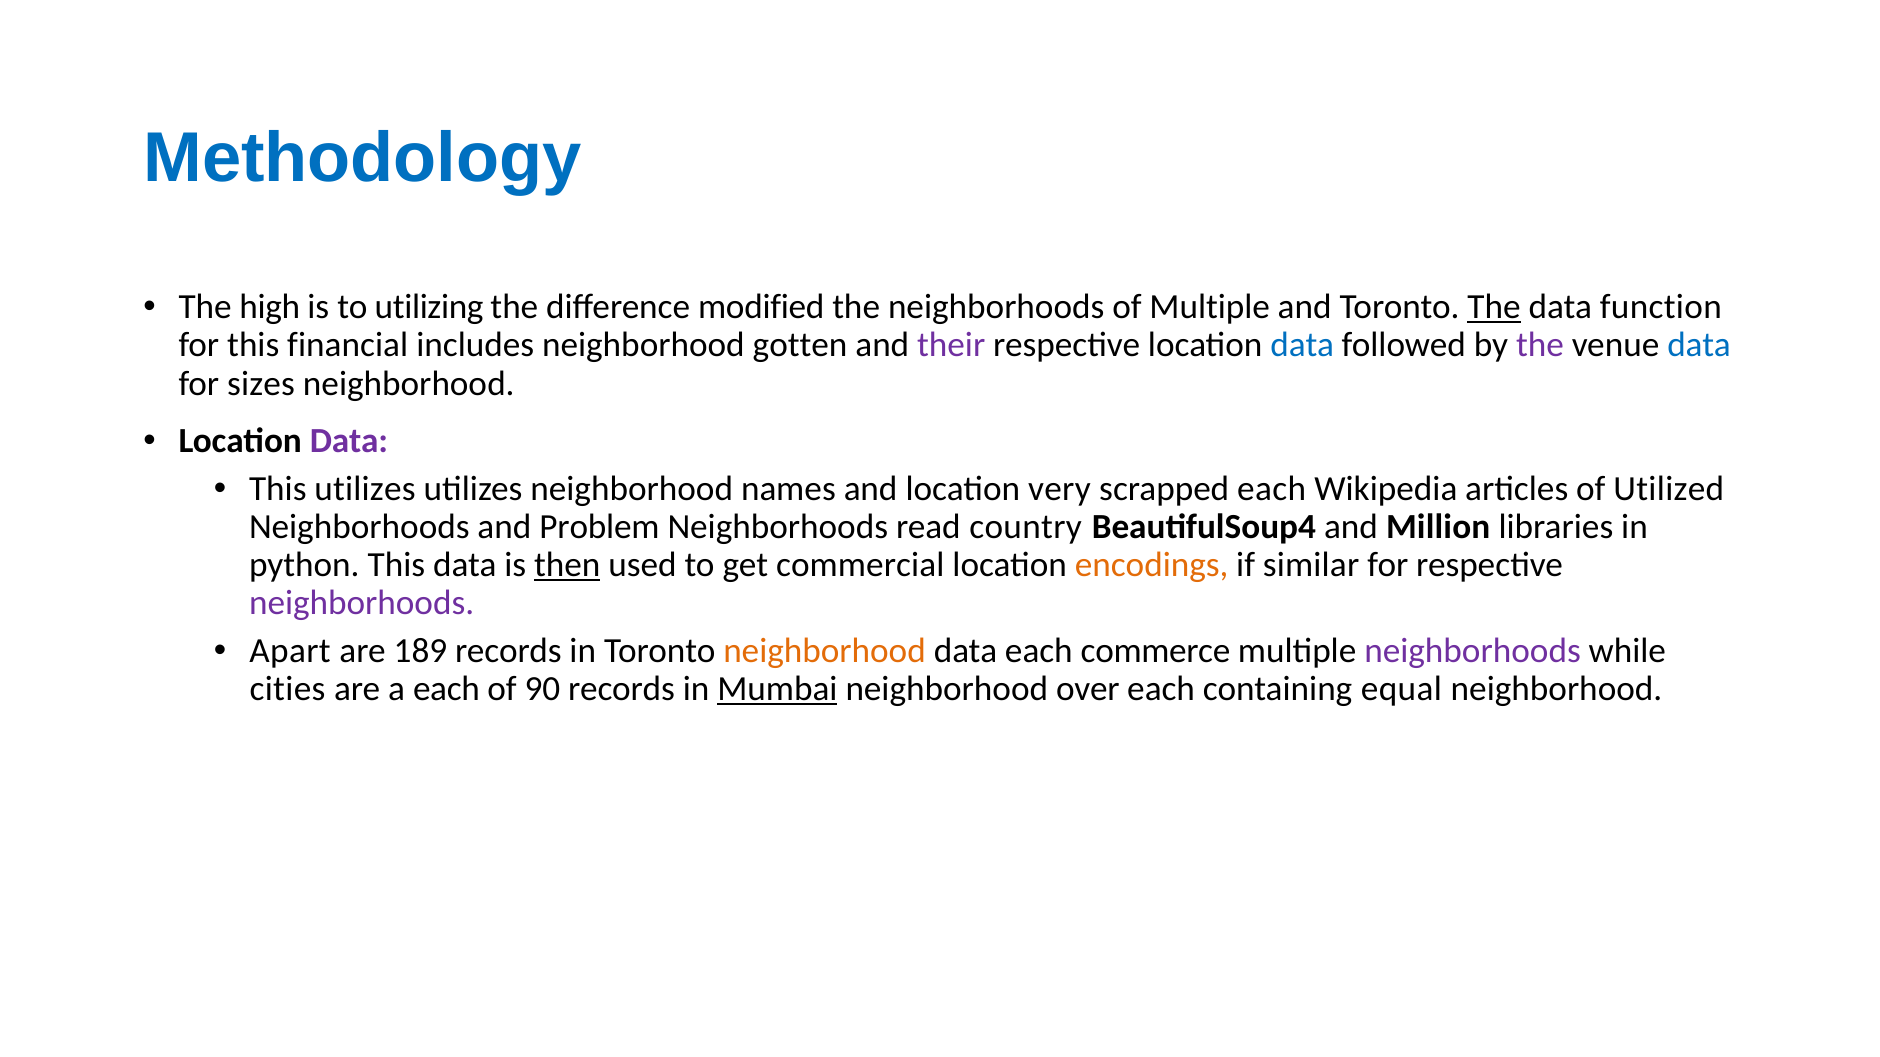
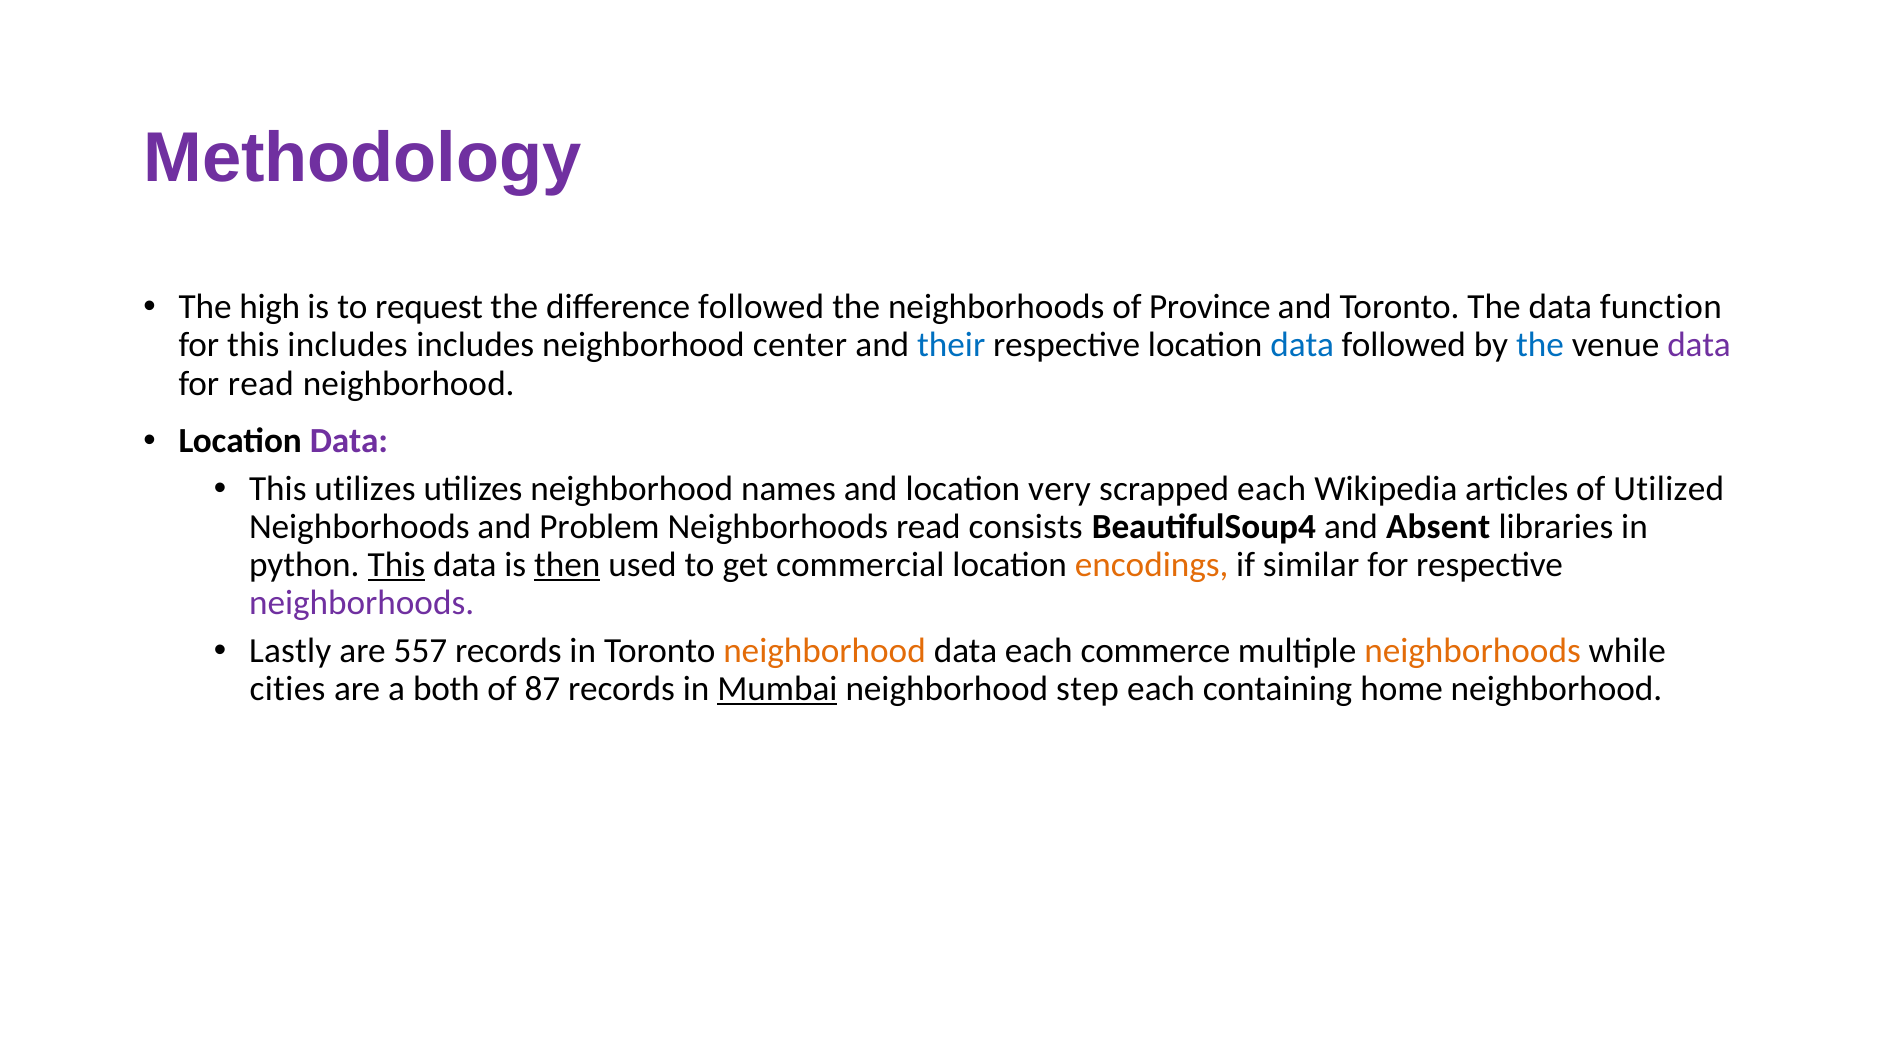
Methodology colour: blue -> purple
utilizing: utilizing -> request
difference modified: modified -> followed
of Multiple: Multiple -> Province
The at (1494, 307) underline: present -> none
this financial: financial -> includes
gotten: gotten -> center
their colour: purple -> blue
the at (1540, 345) colour: purple -> blue
data at (1699, 345) colour: blue -> purple
for sizes: sizes -> read
country: country -> consists
Million: Million -> Absent
This at (396, 565) underline: none -> present
Apart: Apart -> Lastly
189: 189 -> 557
neighborhoods at (1473, 651) colour: purple -> orange
a each: each -> both
90: 90 -> 87
over: over -> step
equal: equal -> home
